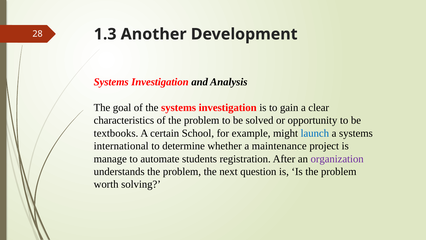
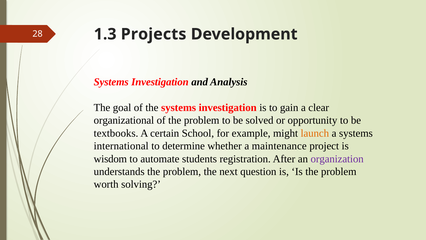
Another: Another -> Projects
characteristics: characteristics -> organizational
launch colour: blue -> orange
manage: manage -> wisdom
